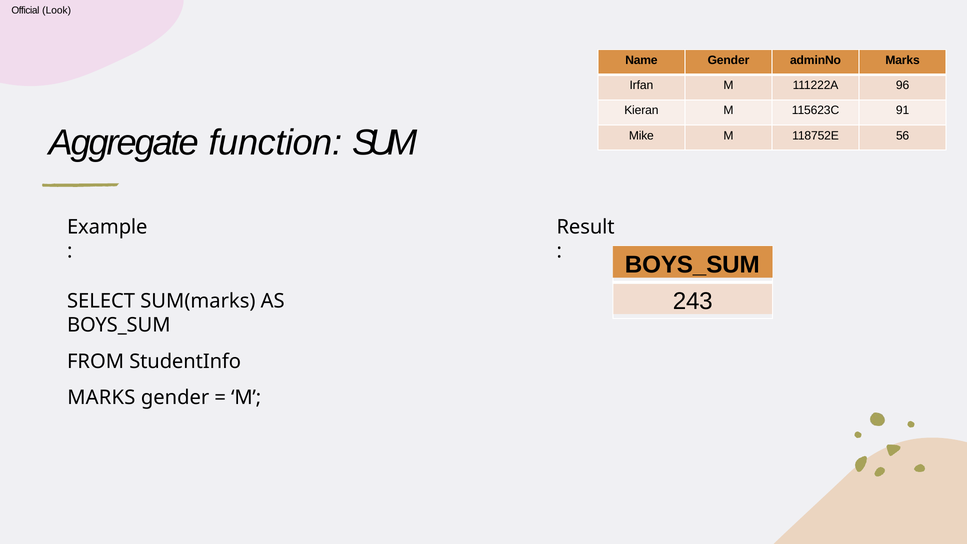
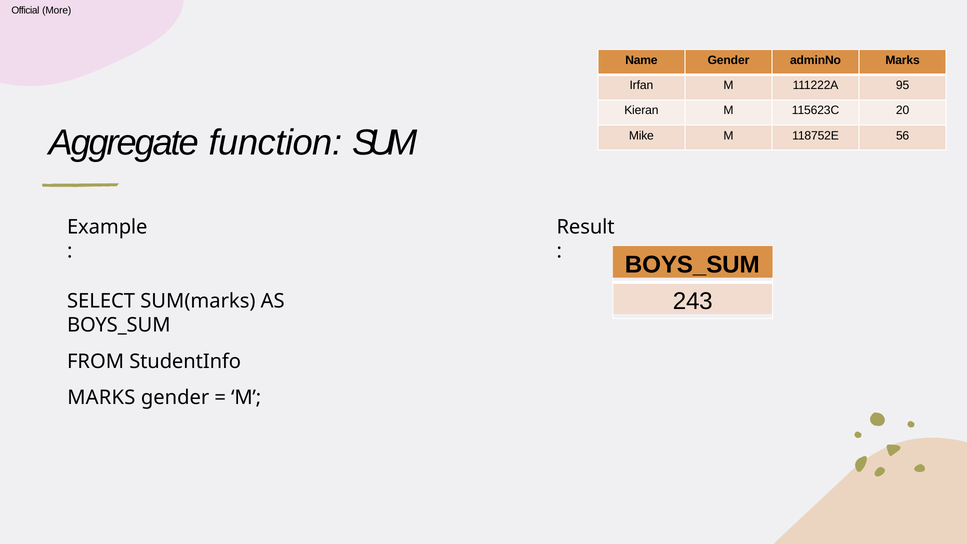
Look: Look -> More
96: 96 -> 95
91: 91 -> 20
